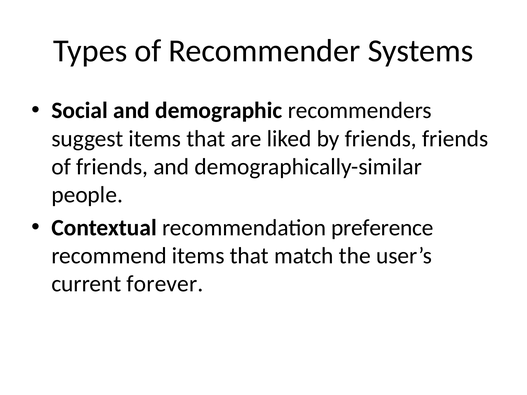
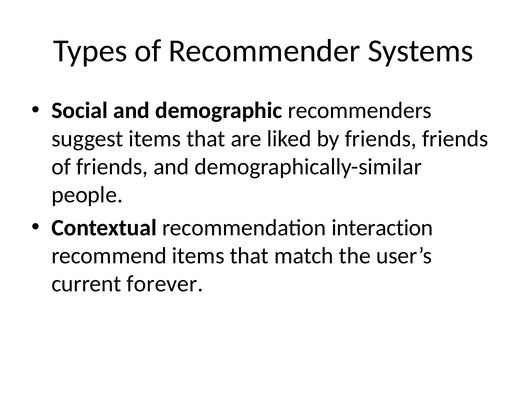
preference: preference -> interaction
